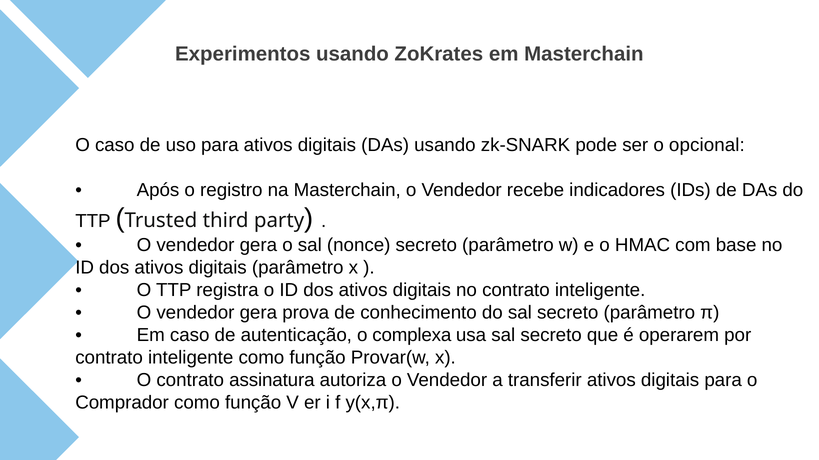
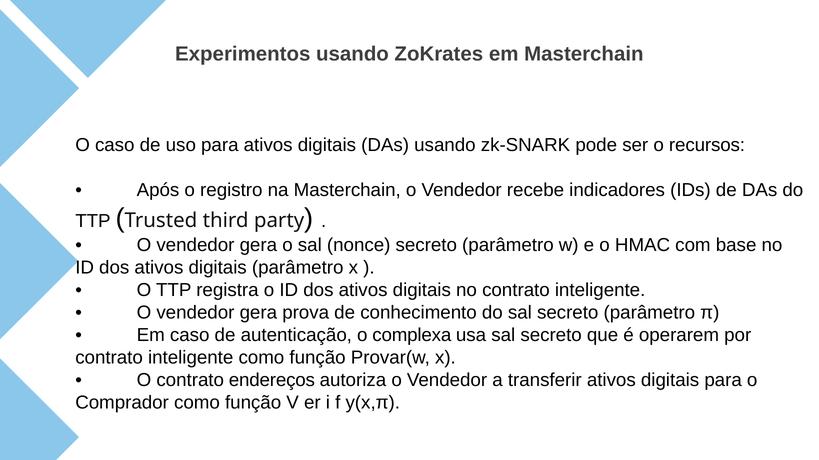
opcional: opcional -> recursos
assinatura: assinatura -> endereços
